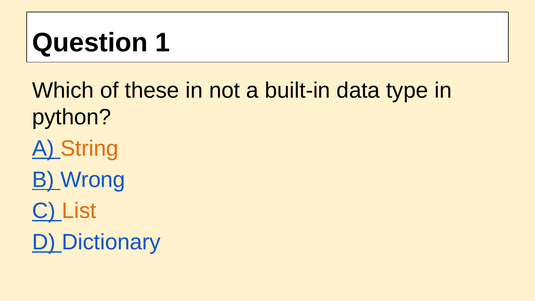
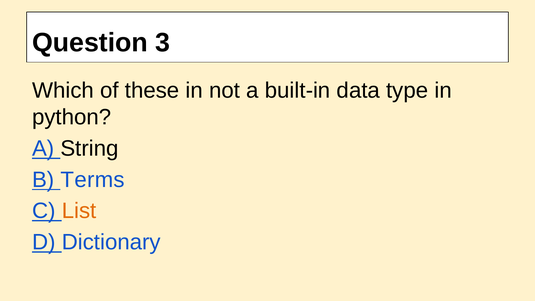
1: 1 -> 3
String colour: orange -> black
Wrong: Wrong -> Terms
